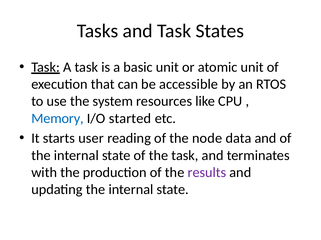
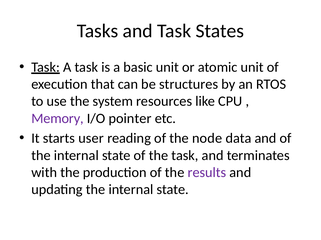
accessible: accessible -> structures
Memory colour: blue -> purple
started: started -> pointer
